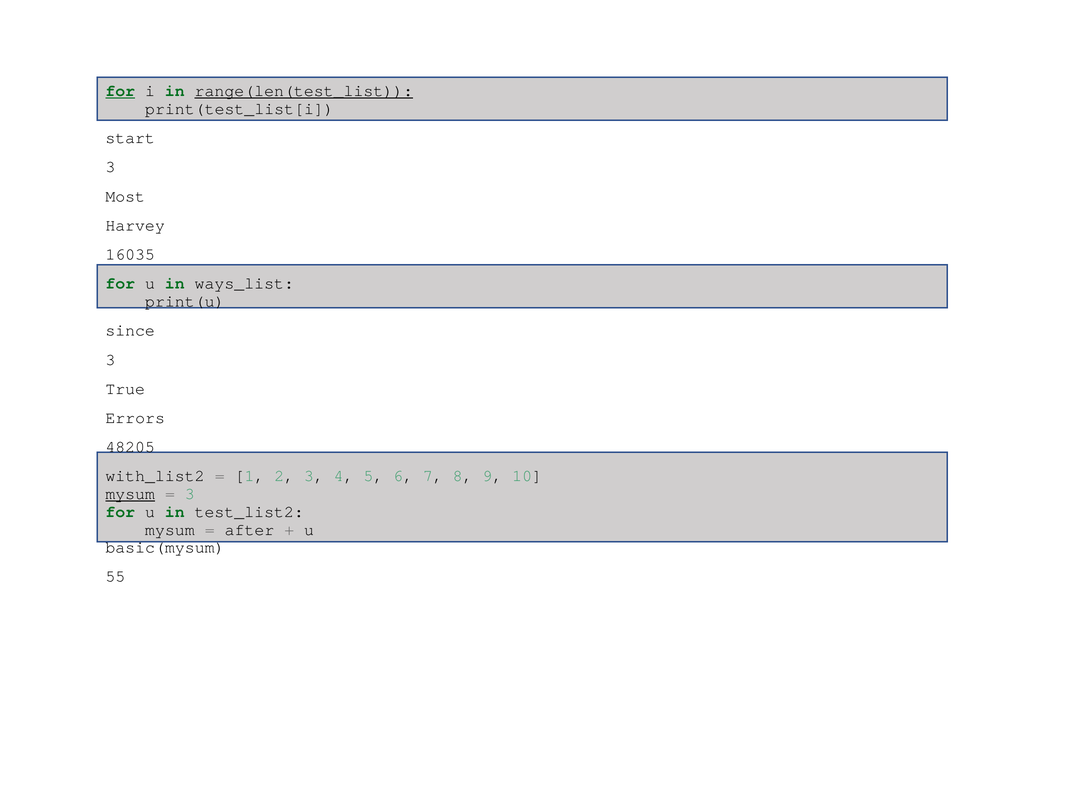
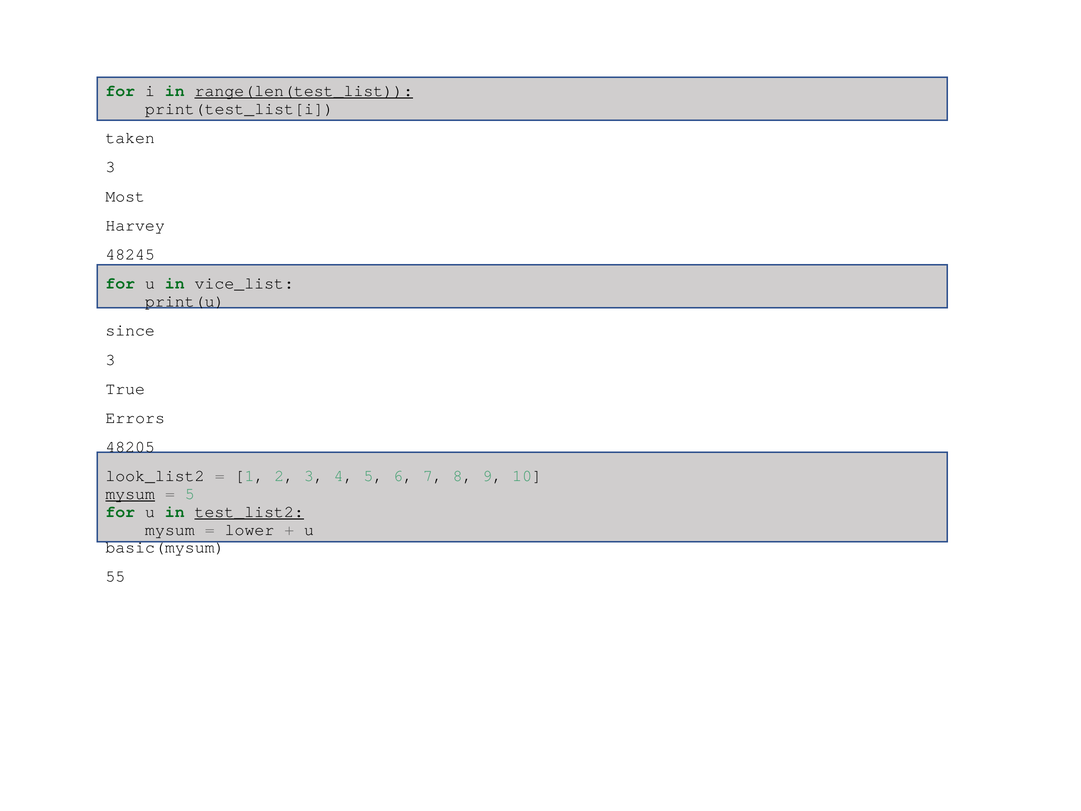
for at (120, 91) underline: present -> none
start: start -> taken
16035: 16035 -> 48245
ways_list: ways_list -> vice_list
with_list2: with_list2 -> look_list2
3 at (190, 494): 3 -> 5
test_list2 underline: none -> present
after: after -> lower
